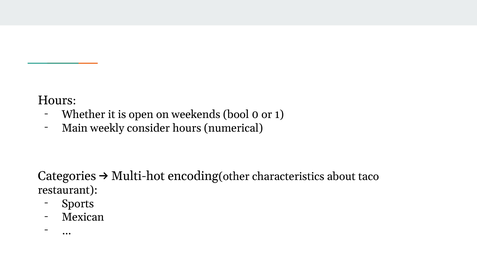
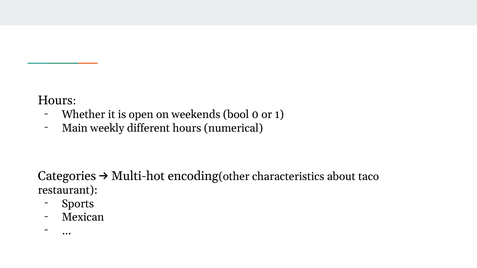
consider: consider -> different
